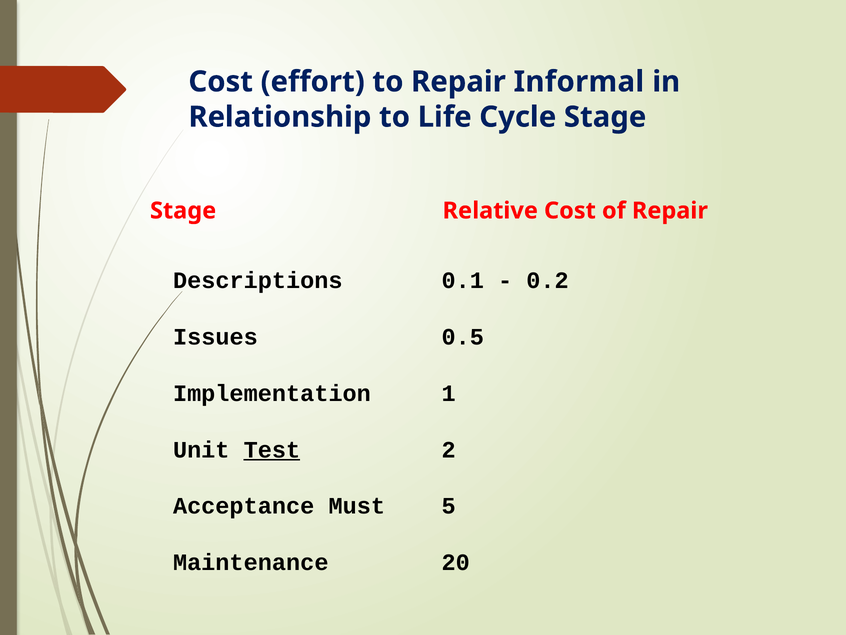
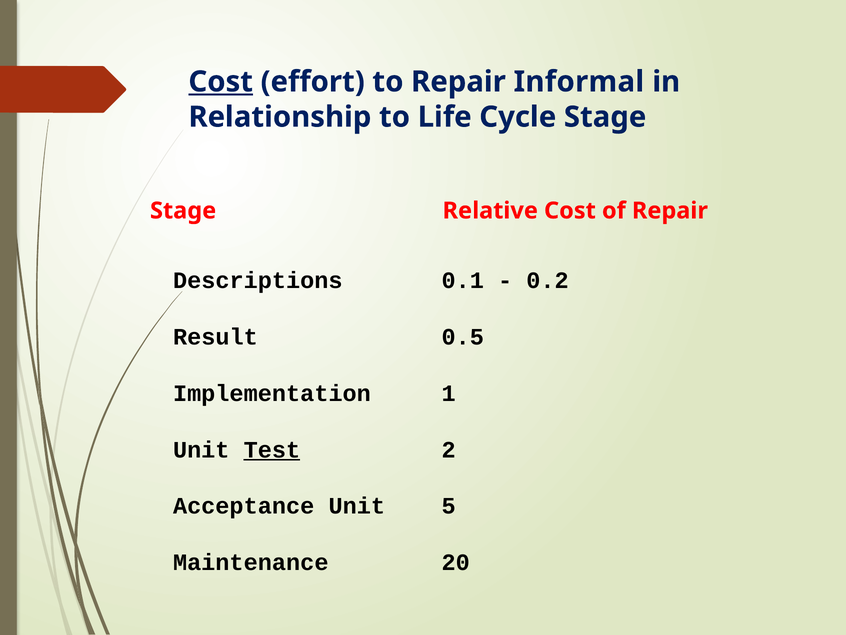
Cost at (221, 82) underline: none -> present
Issues: Issues -> Result
Acceptance Must: Must -> Unit
